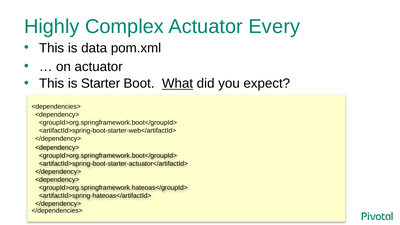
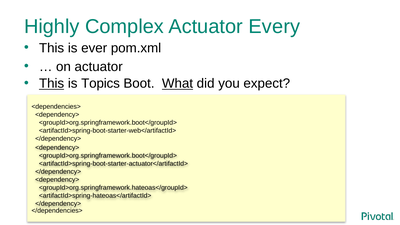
data: data -> ever
This at (52, 84) underline: none -> present
Starter: Starter -> Topics
